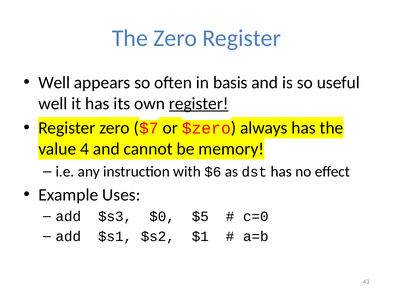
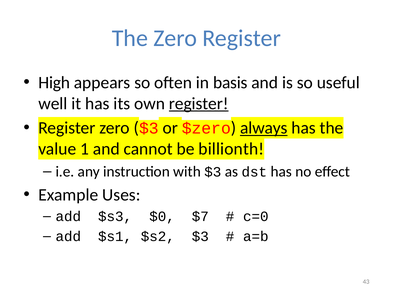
Well at (54, 82): Well -> High
$7 at (149, 128): $7 -> $3
always underline: none -> present
4: 4 -> 1
memory: memory -> billionth
with $6: $6 -> $3
$5: $5 -> $7
$s2 $1: $1 -> $3
